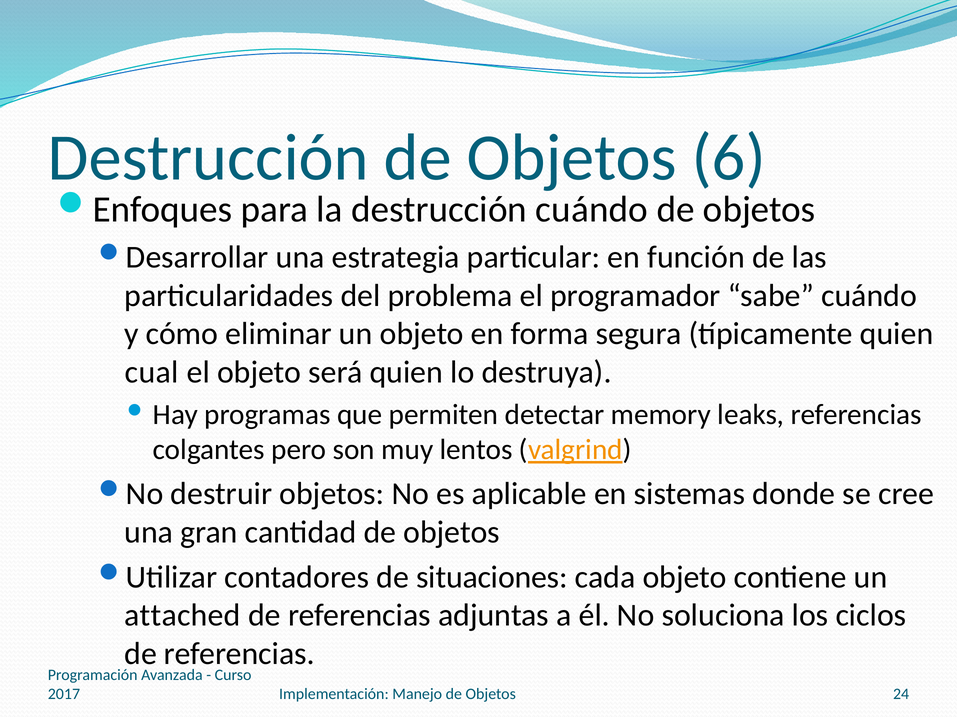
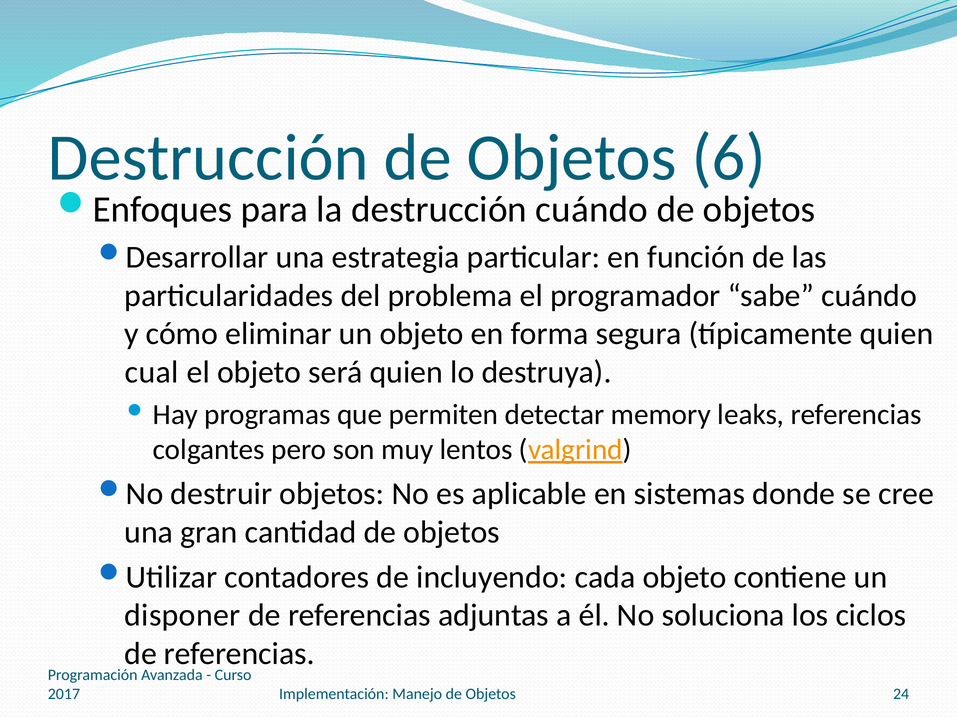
situaciones: situaciones -> incluyendo
attached: attached -> disponer
